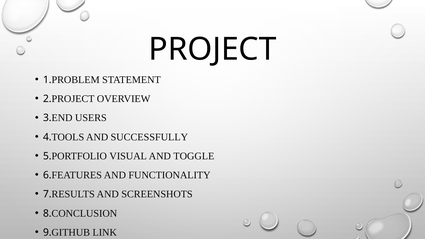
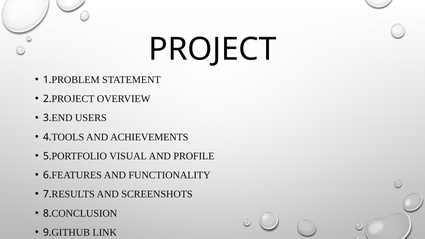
SUCCESSFULLY: SUCCESSFULLY -> ACHIEVEMENTS
TOGGLE: TOGGLE -> PROFILE
